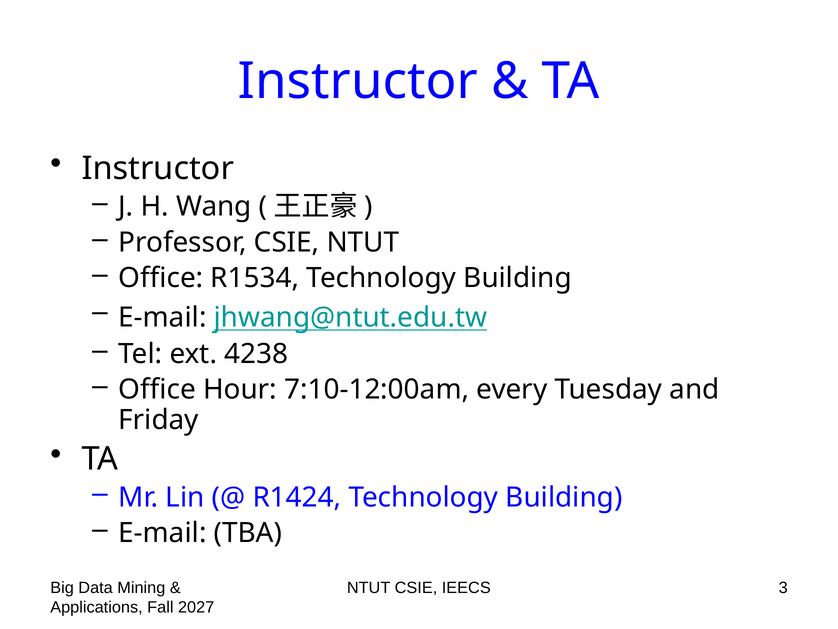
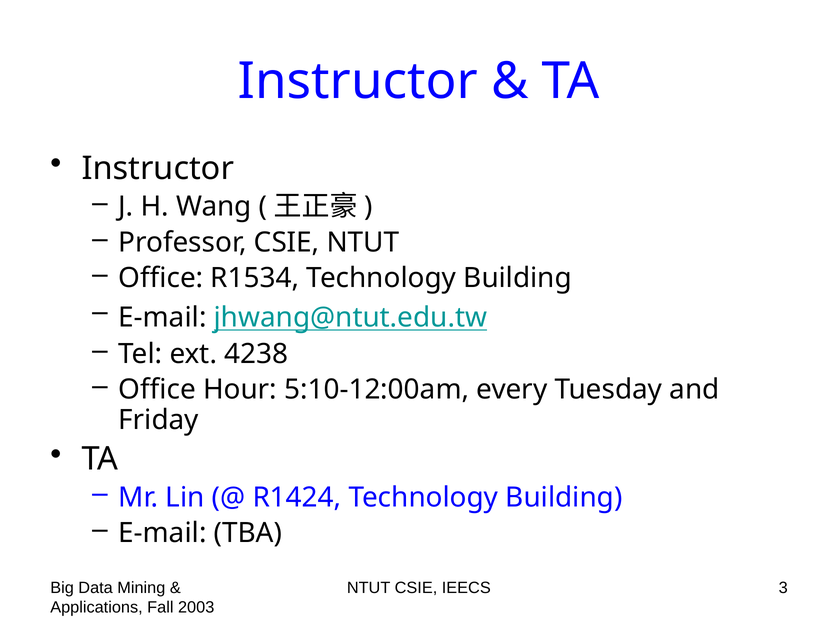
7:10-12:00am: 7:10-12:00am -> 5:10-12:00am
2027: 2027 -> 2003
